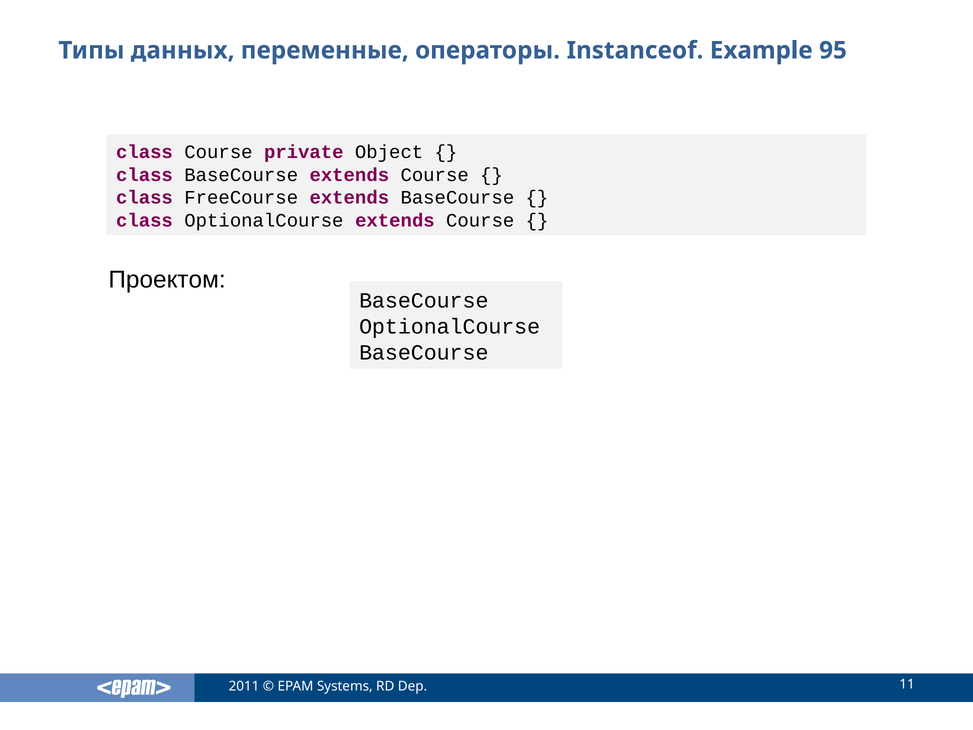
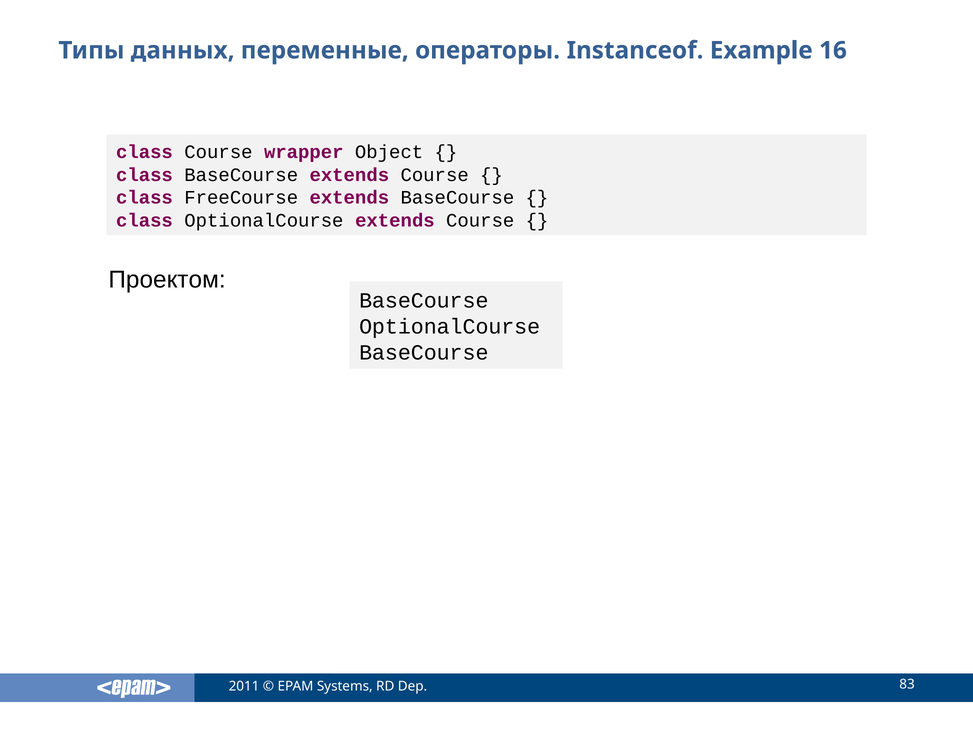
95: 95 -> 16
private: private -> wrapper
11: 11 -> 83
